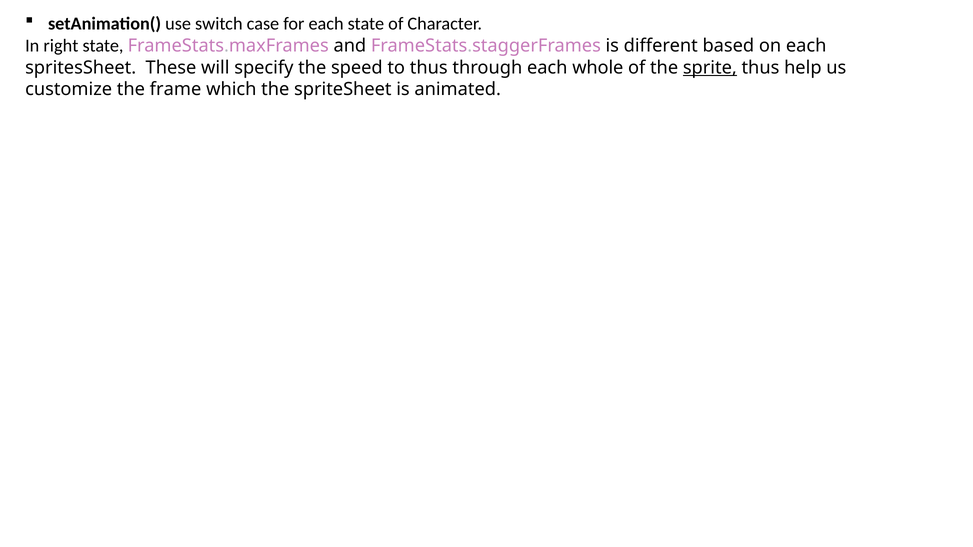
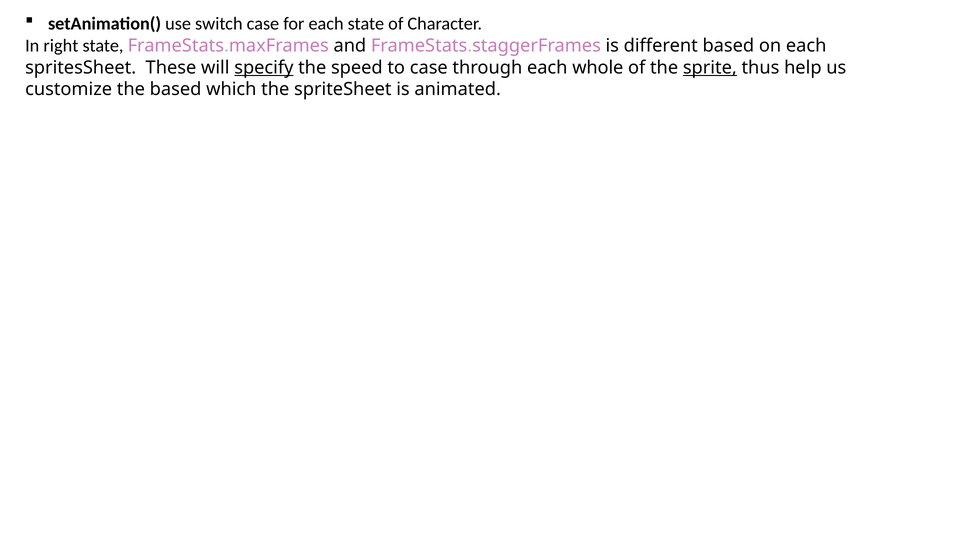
specify underline: none -> present
to thus: thus -> case
the frame: frame -> based
